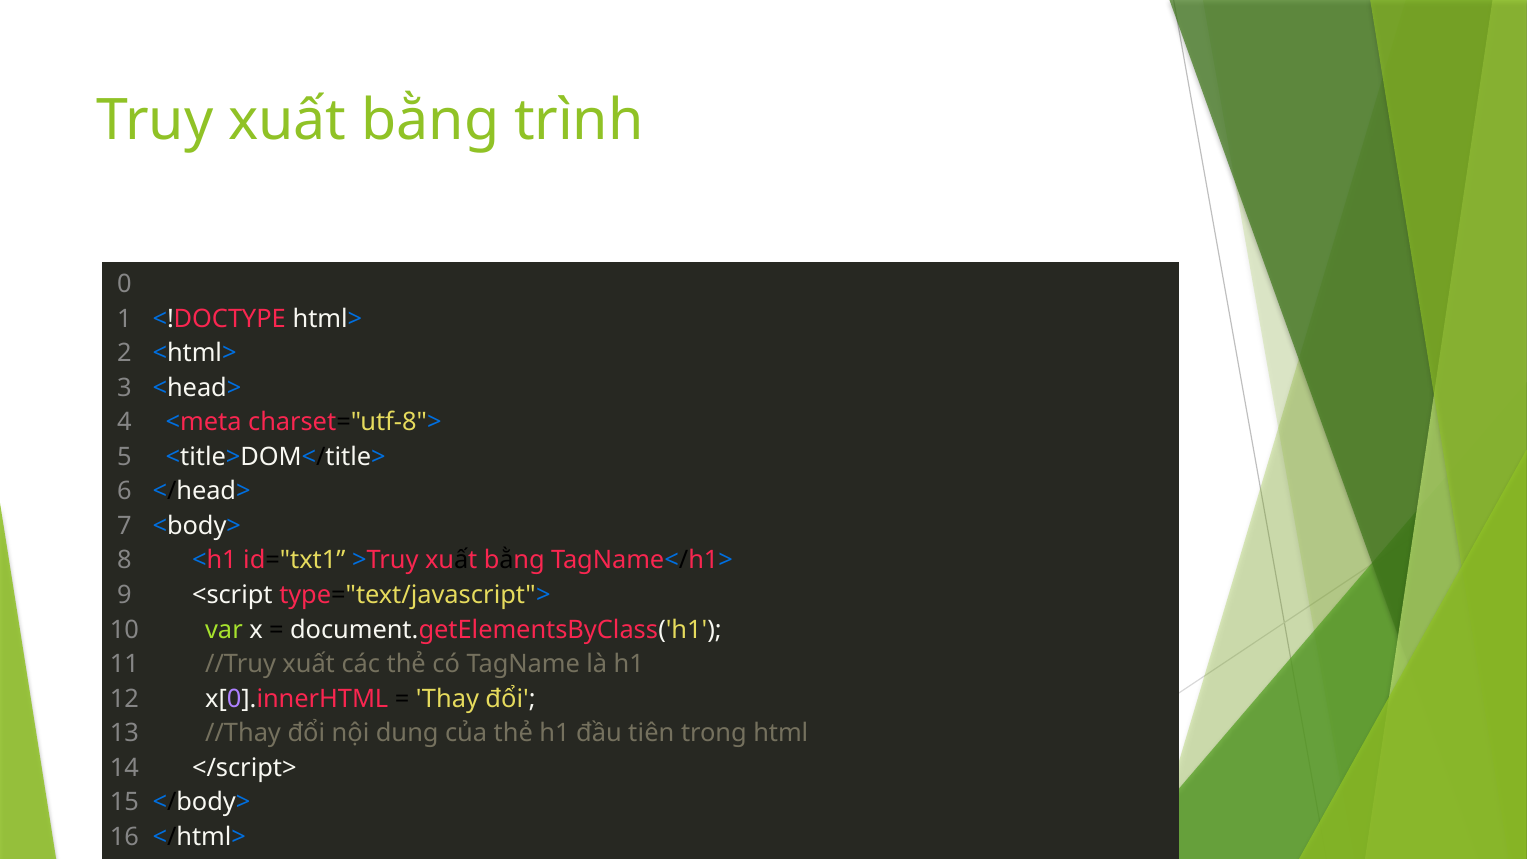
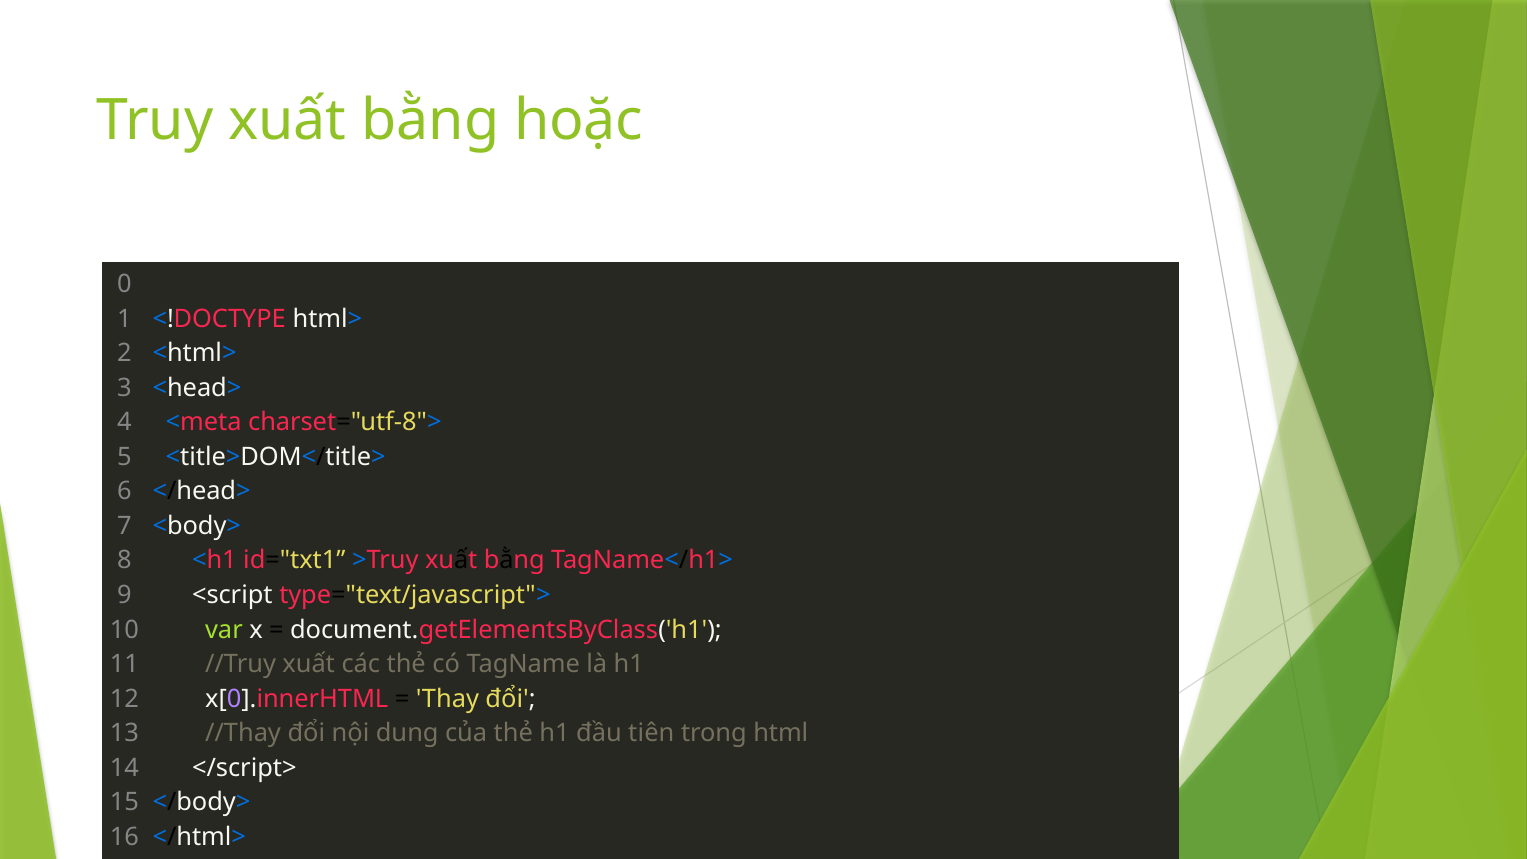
trình: trình -> hoặc
